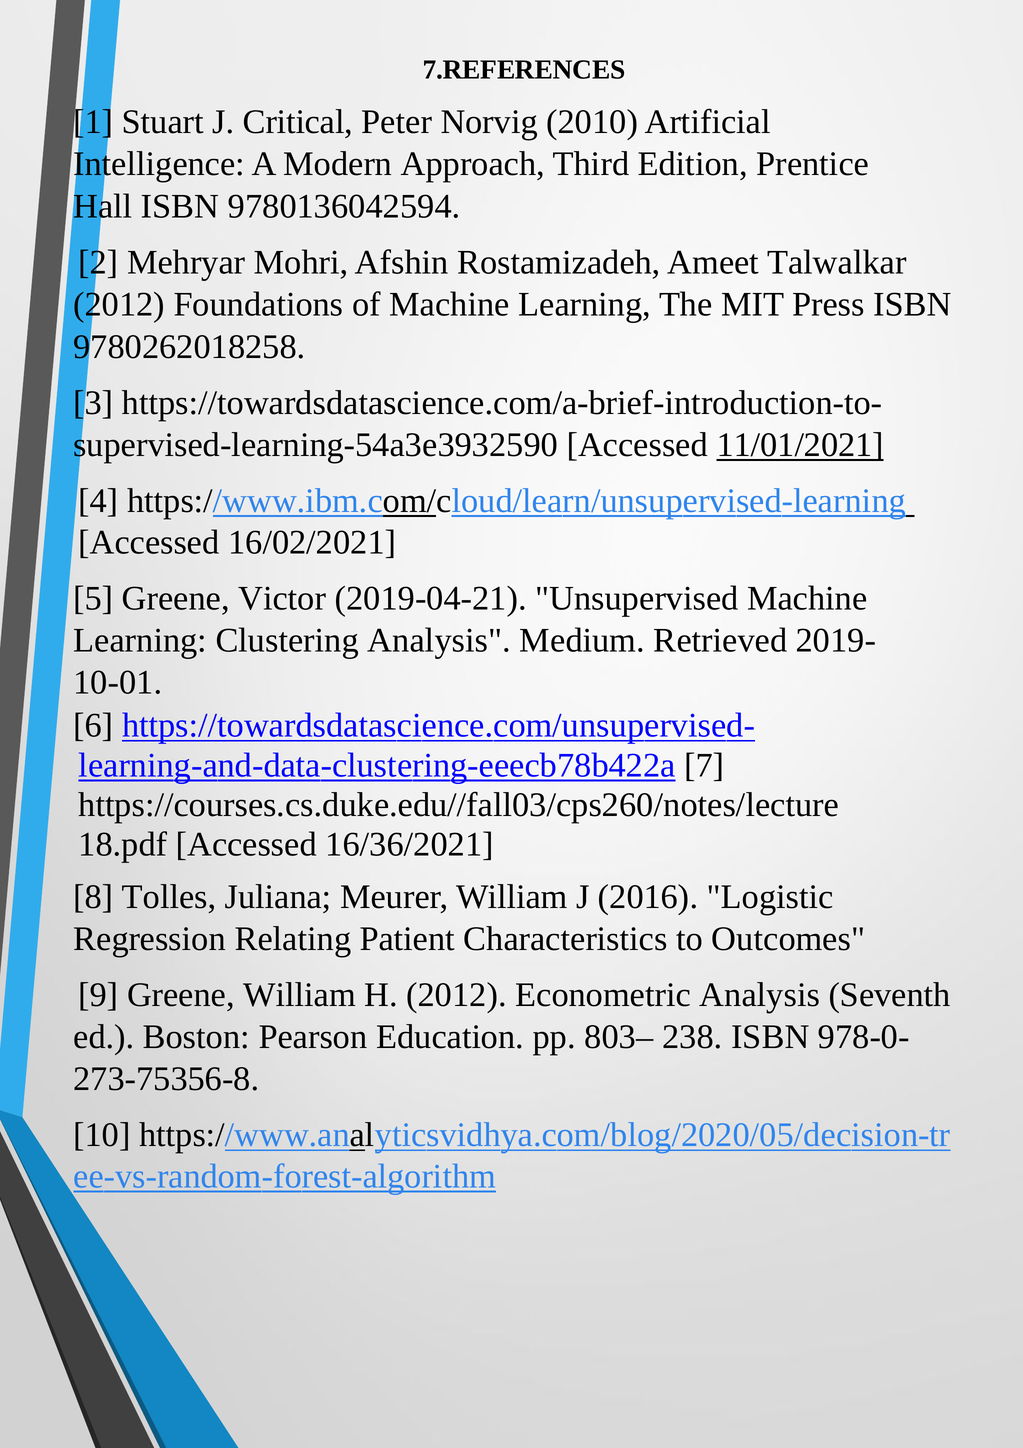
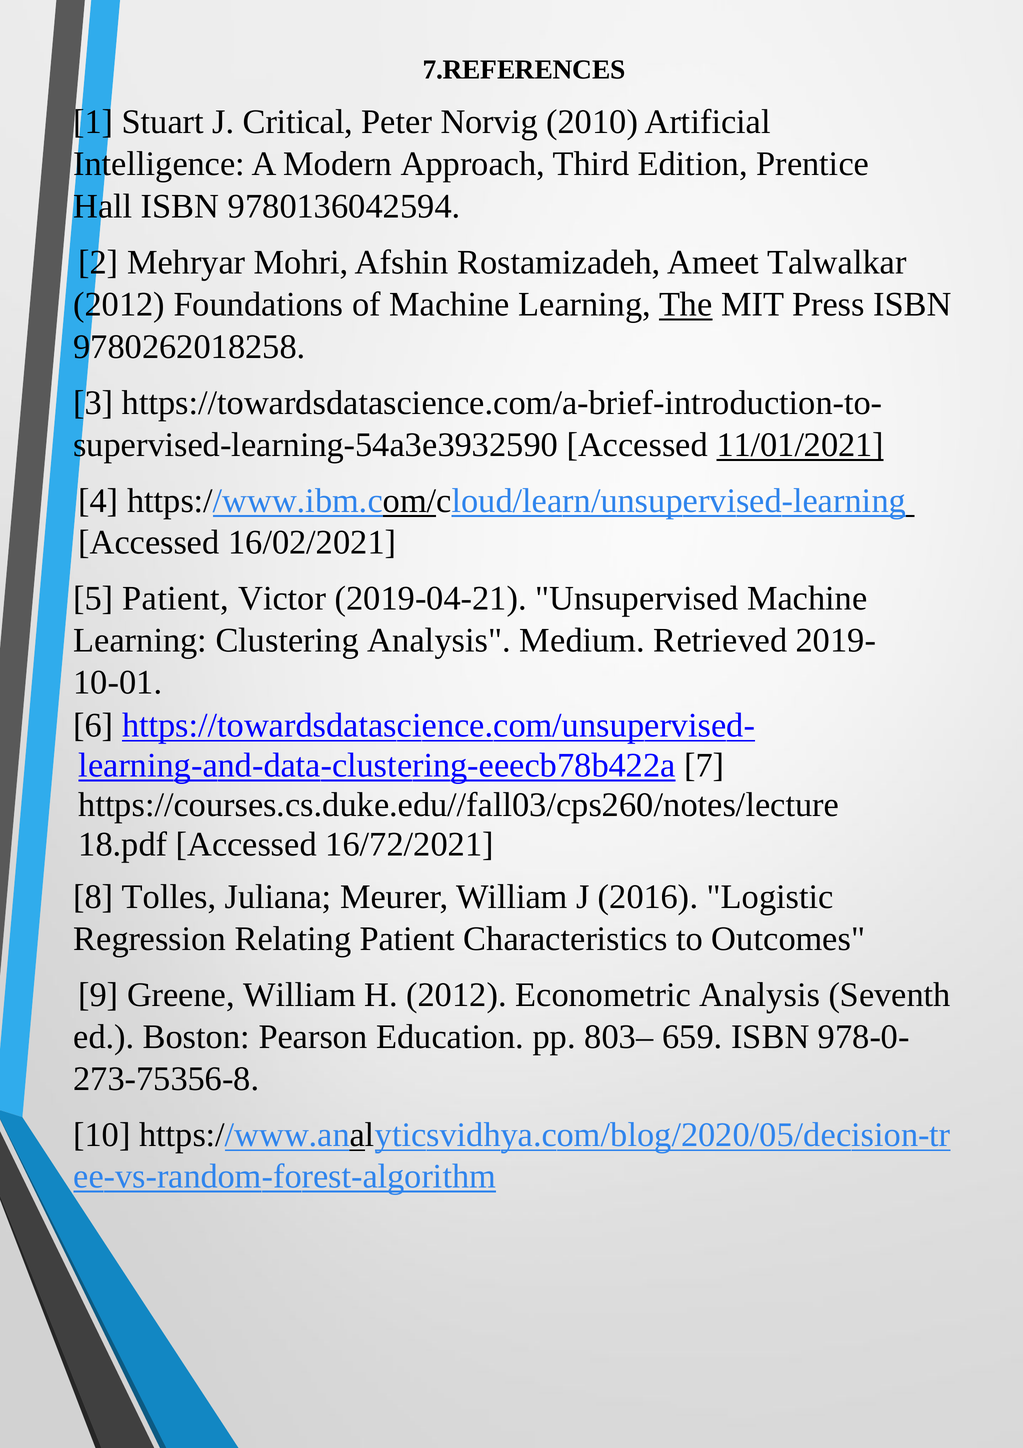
The underline: none -> present
5 Greene: Greene -> Patient
16/36/2021: 16/36/2021 -> 16/72/2021
238: 238 -> 659
